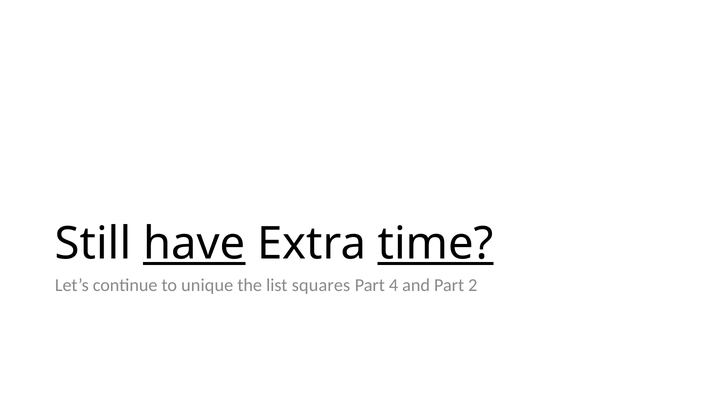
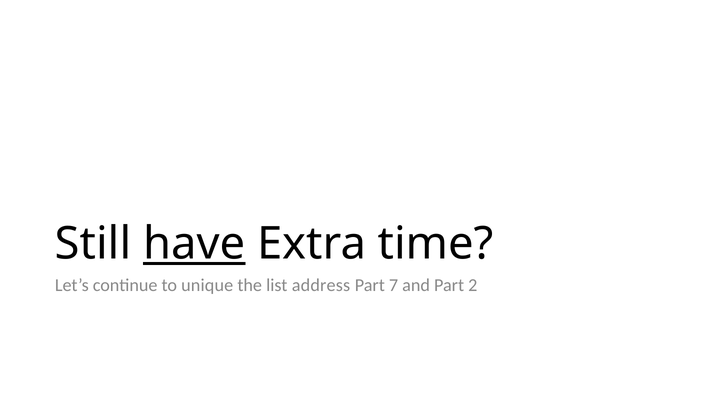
time underline: present -> none
squares: squares -> address
4: 4 -> 7
